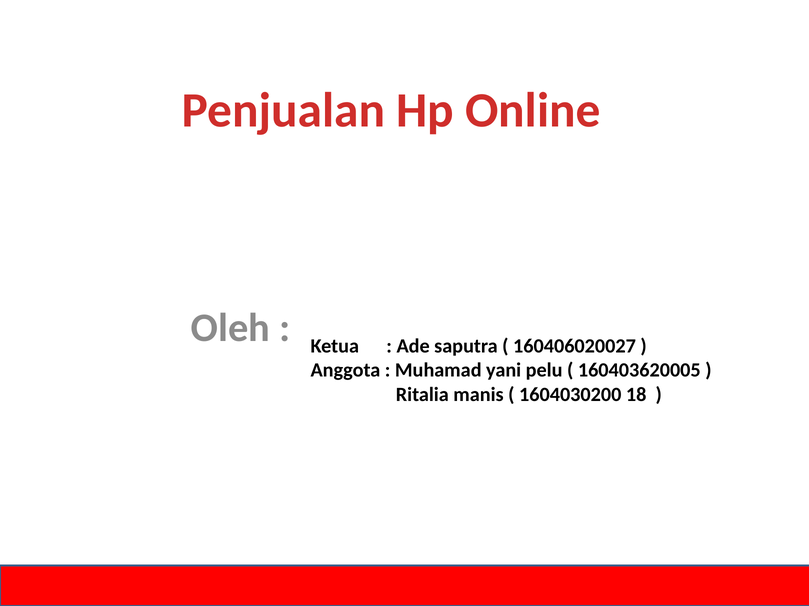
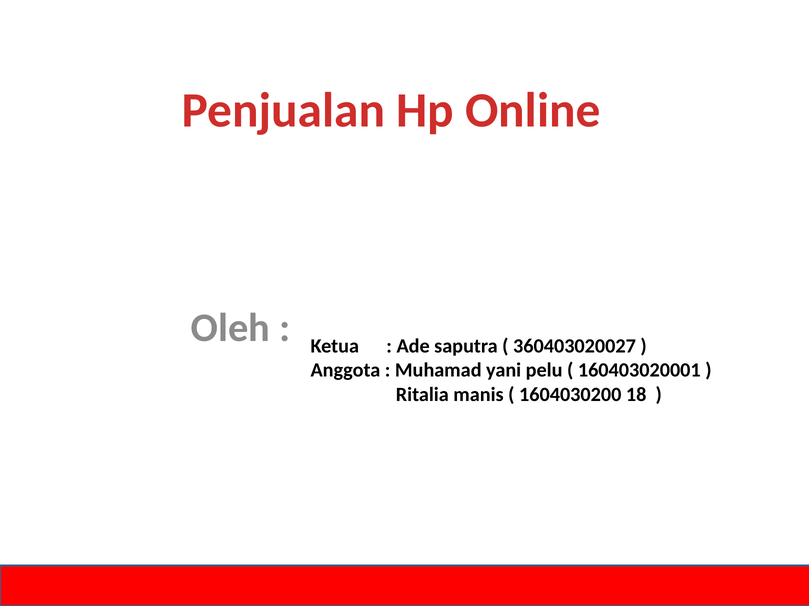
160406020027: 160406020027 -> 360403020027
160403620005: 160403620005 -> 160403020001
